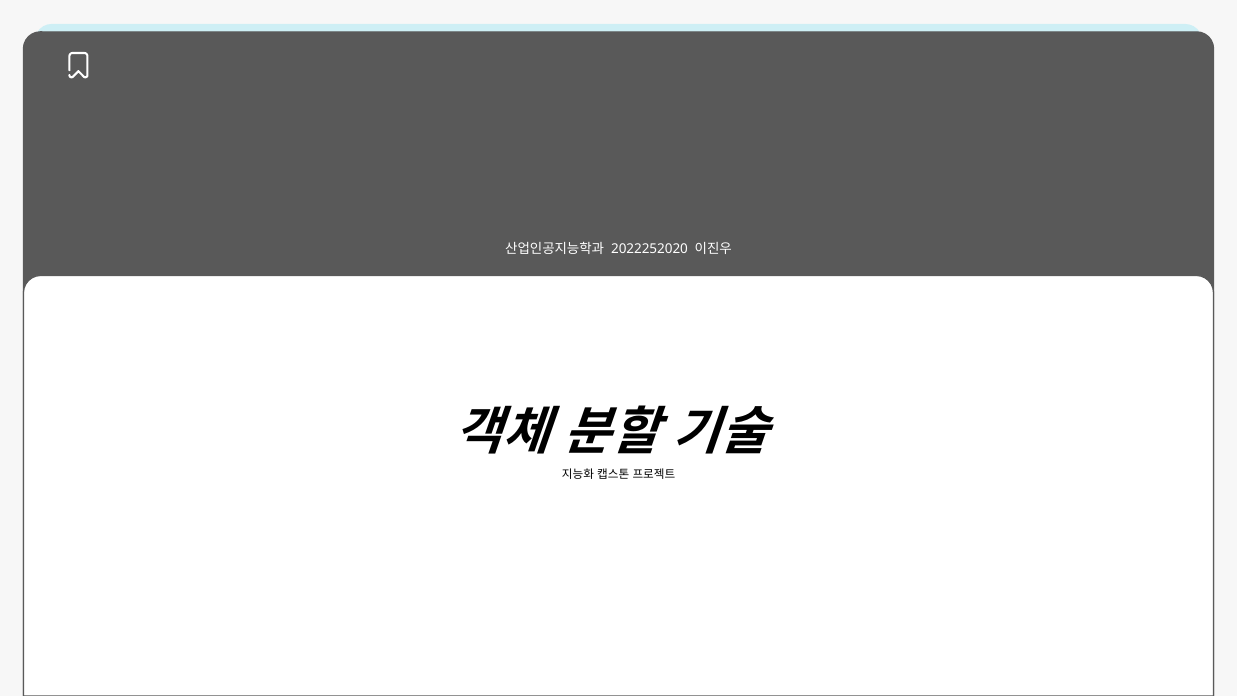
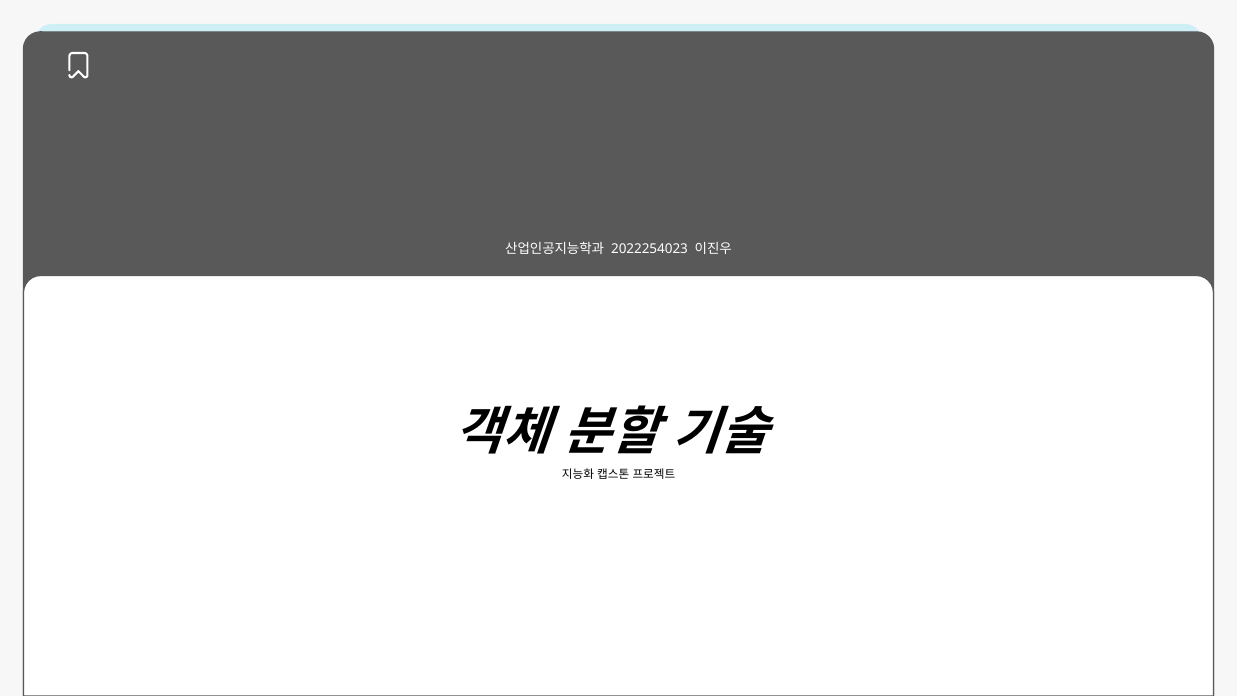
2022252020: 2022252020 -> 2022254023
